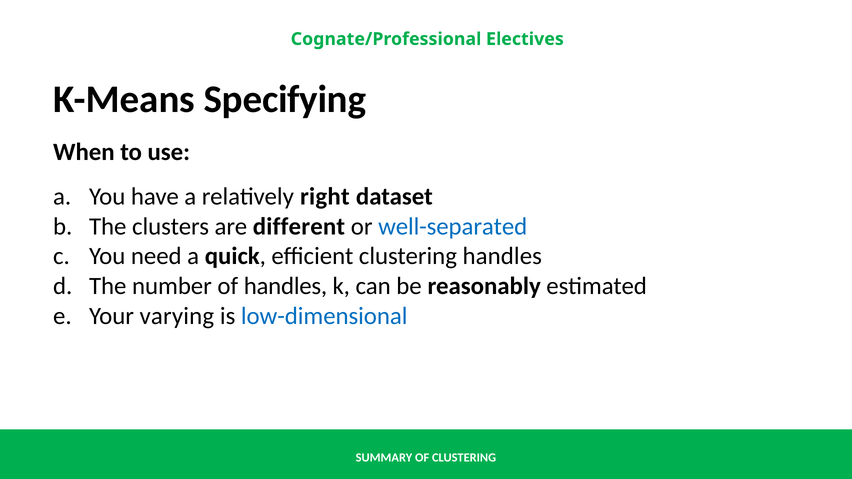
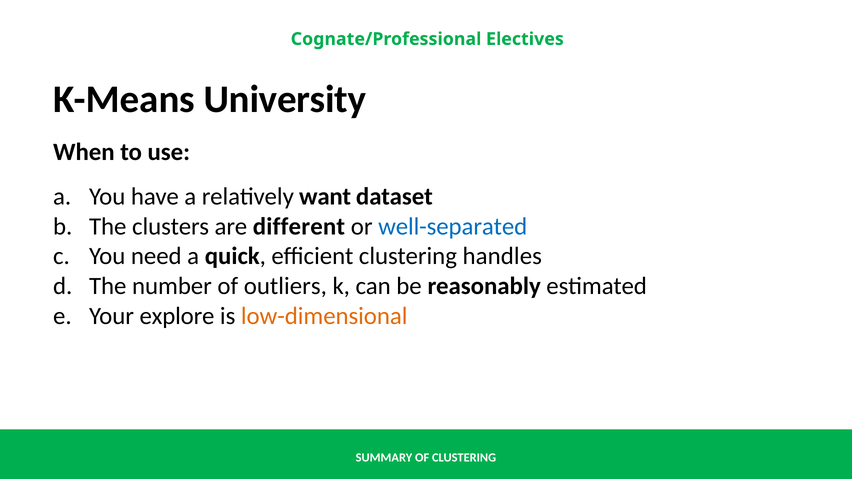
Specifying: Specifying -> University
right: right -> want
of handles: handles -> outliers
varying: varying -> explore
low-dimensional colour: blue -> orange
